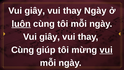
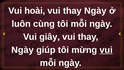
giây at (35, 11): giây -> hoài
luôn underline: present -> none
Cùng at (23, 50): Cùng -> Ngày
